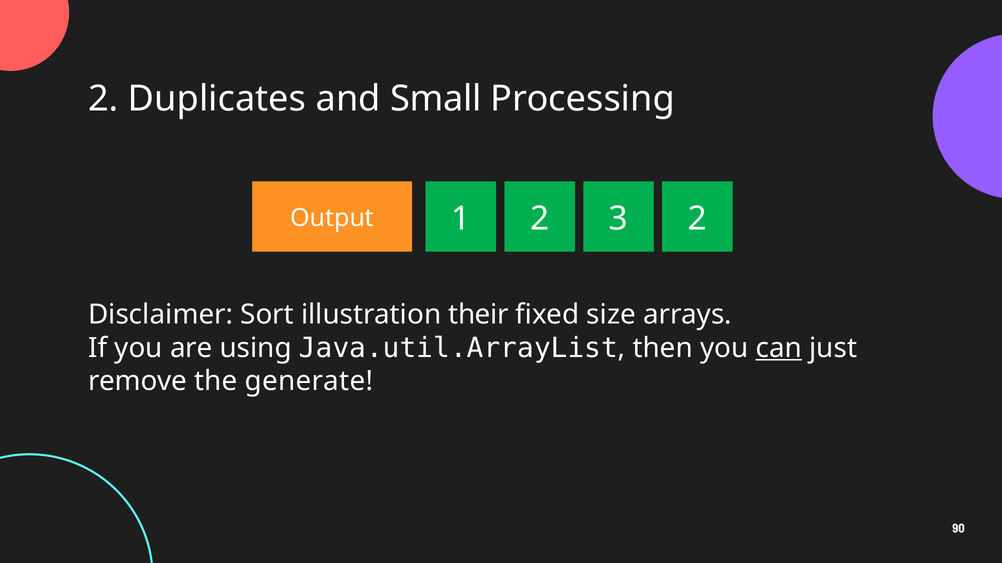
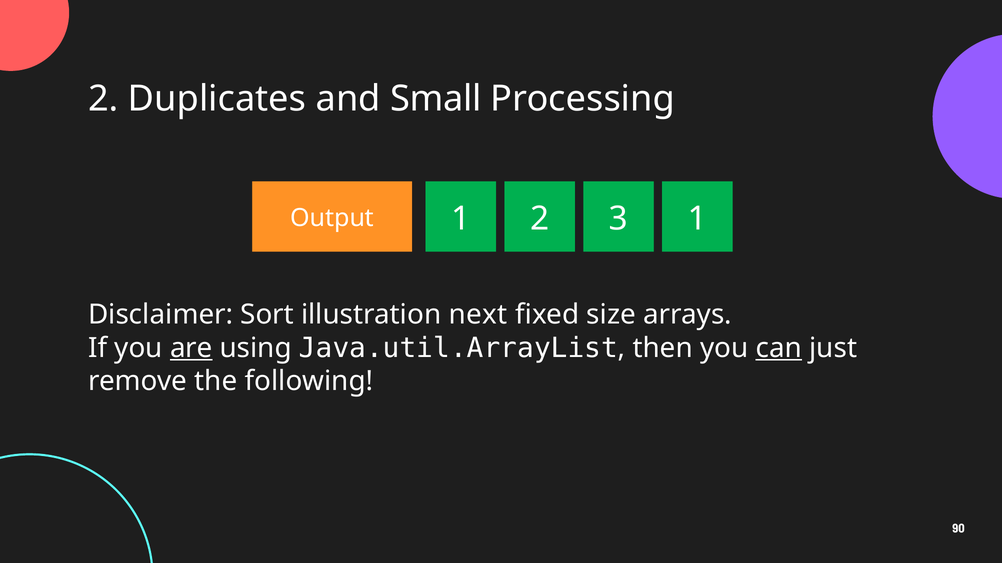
1 2: 2 -> 1
their: their -> next
are underline: none -> present
generate: generate -> following
